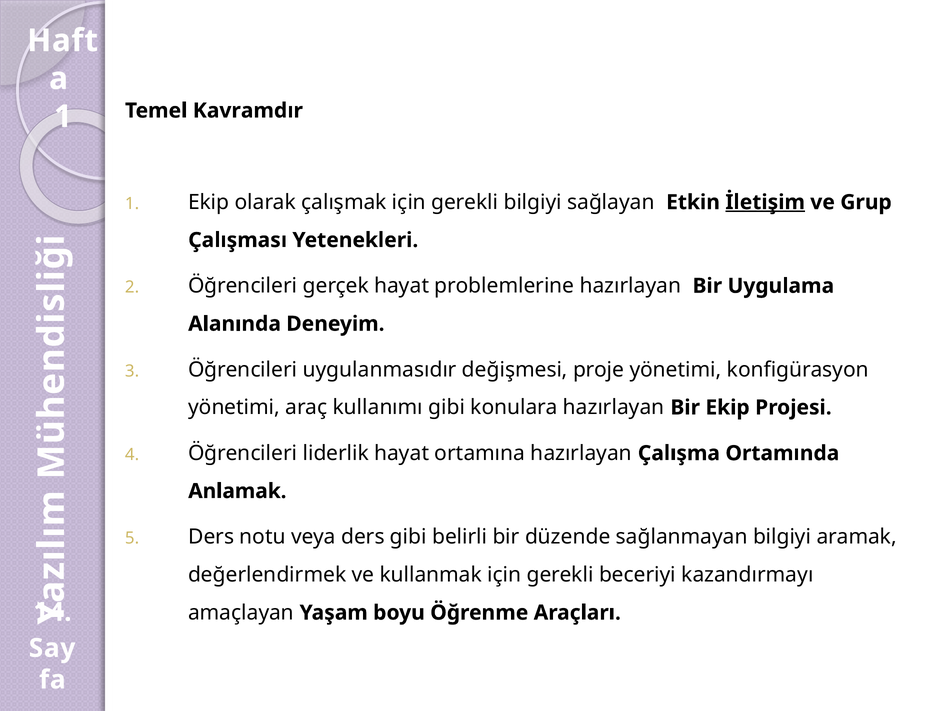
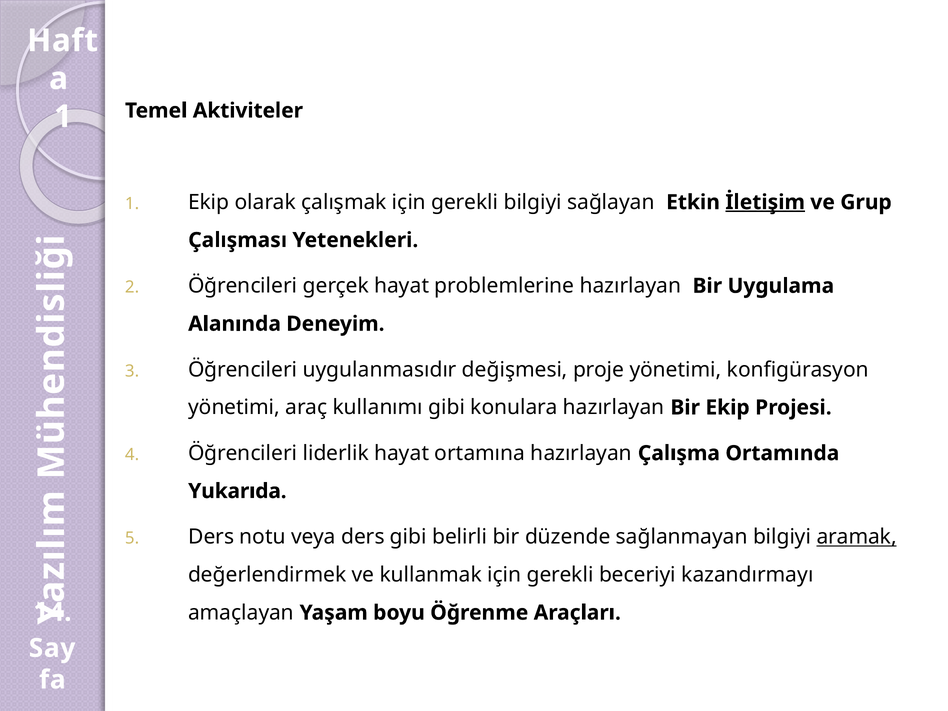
Kavramdır: Kavramdır -> Aktiviteler
Anlamak: Anlamak -> Yukarıda
aramak underline: none -> present
